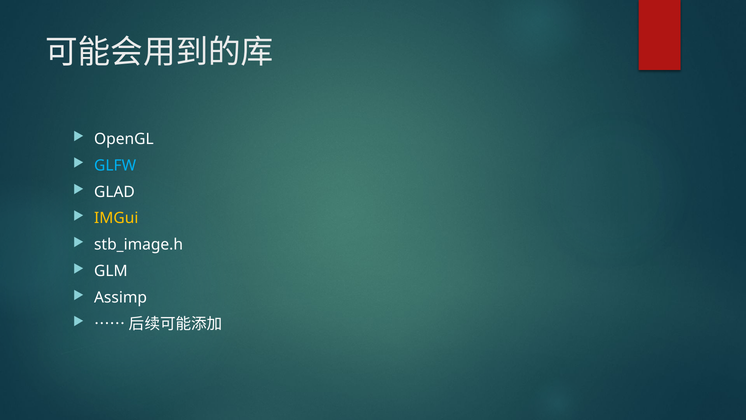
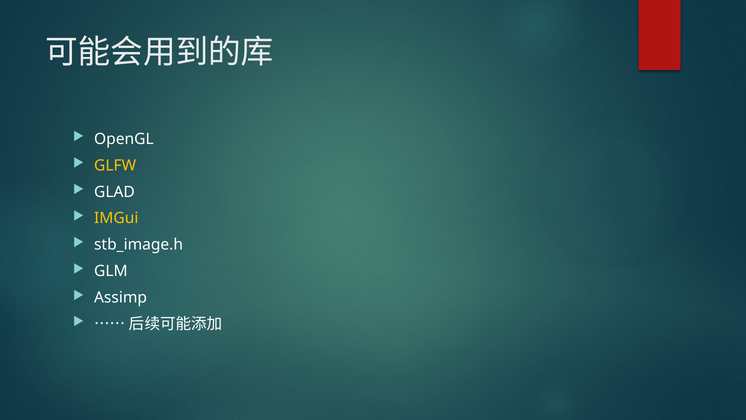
GLFW colour: light blue -> yellow
